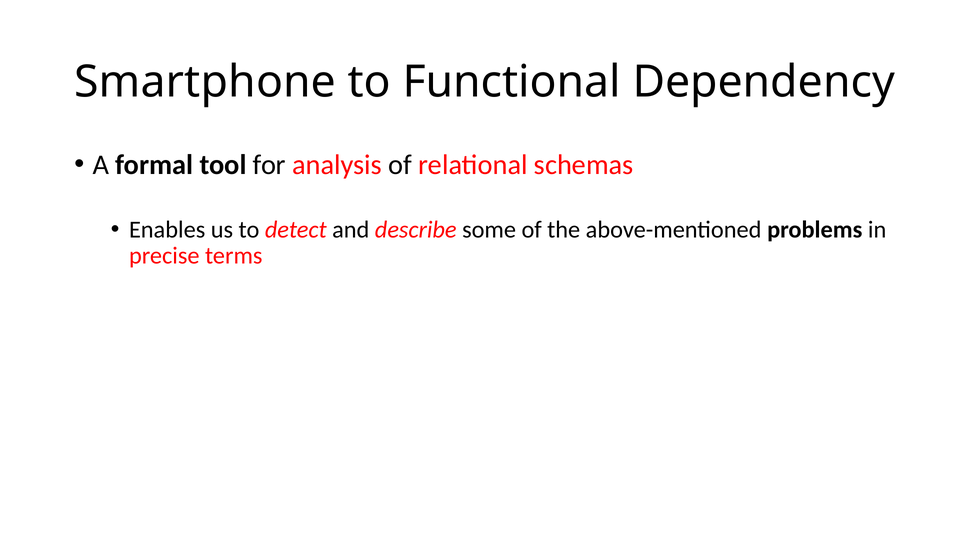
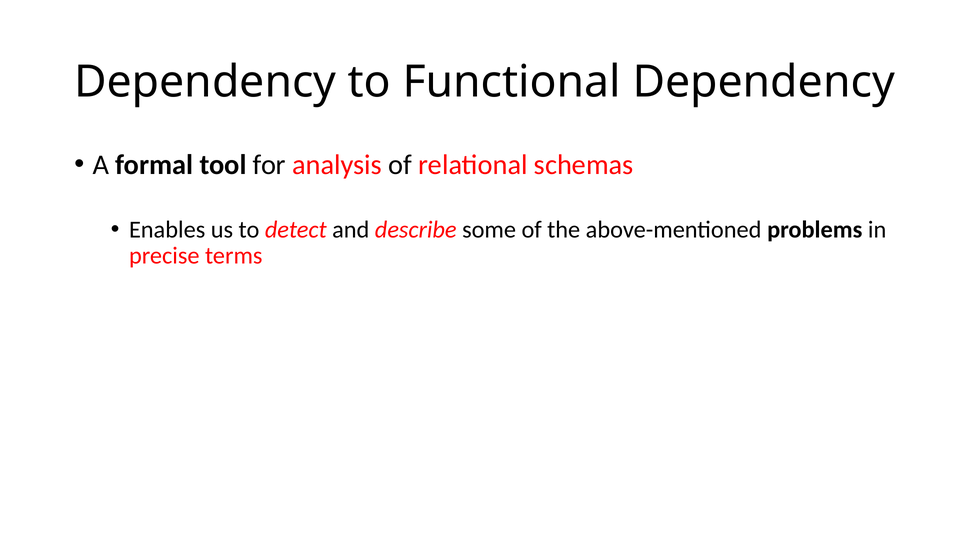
Smartphone at (205, 82): Smartphone -> Dependency
